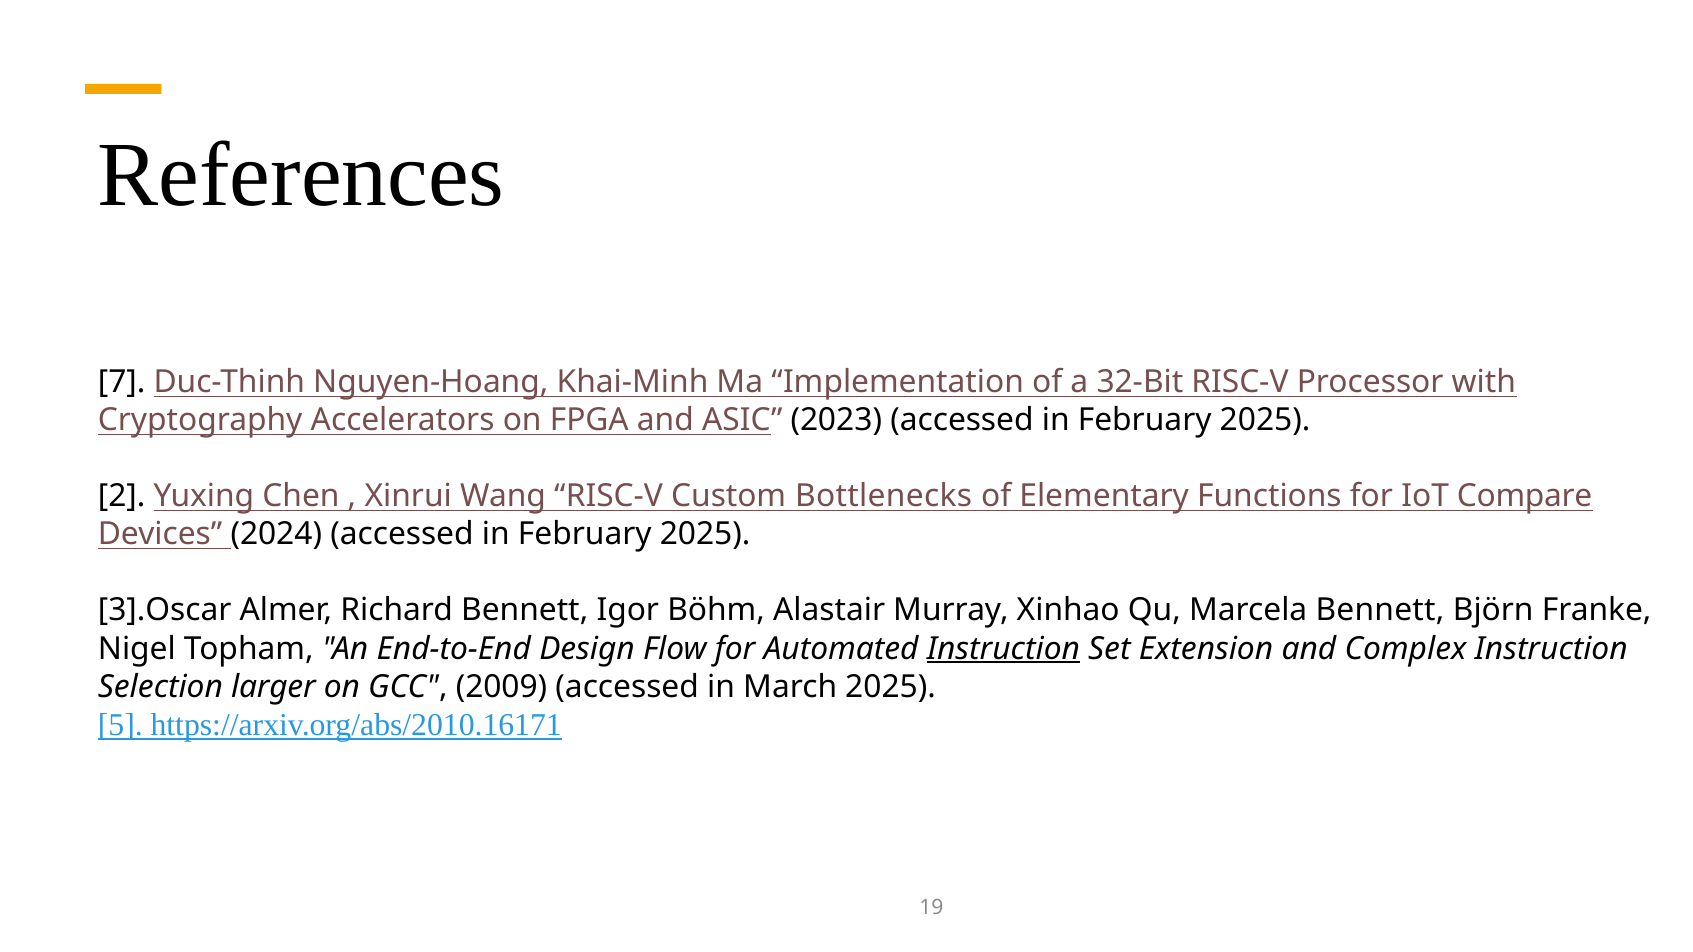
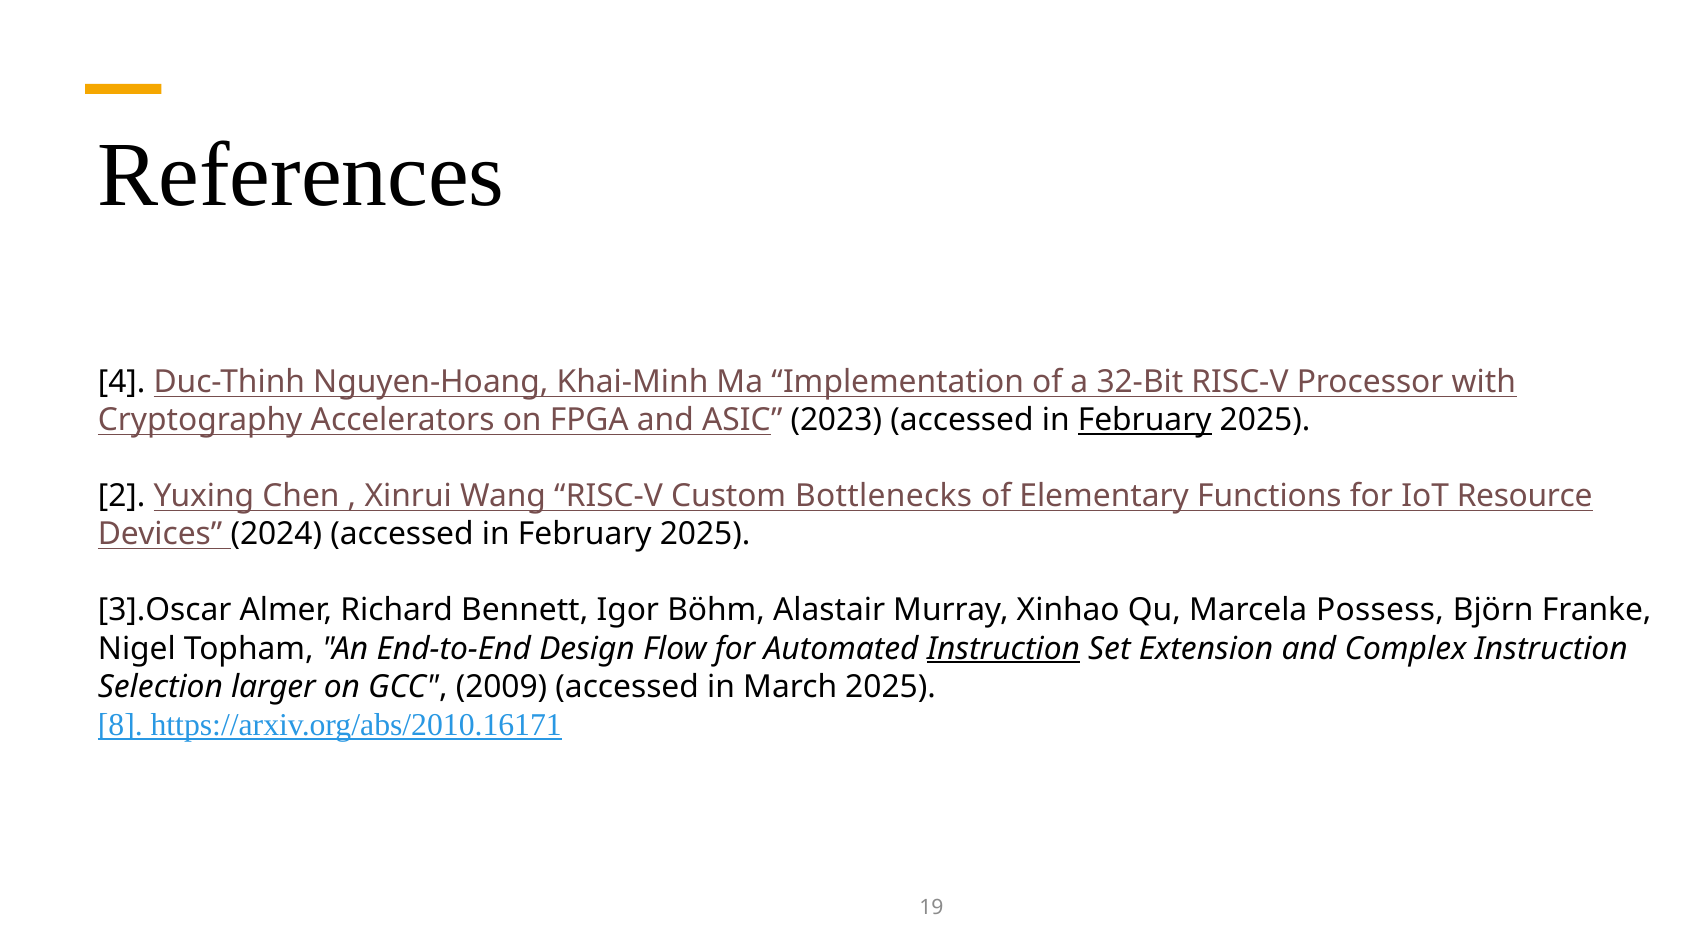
7: 7 -> 4
February at (1145, 420) underline: none -> present
Compare: Compare -> Resource
Marcela Bennett: Bennett -> Possess
5: 5 -> 8
